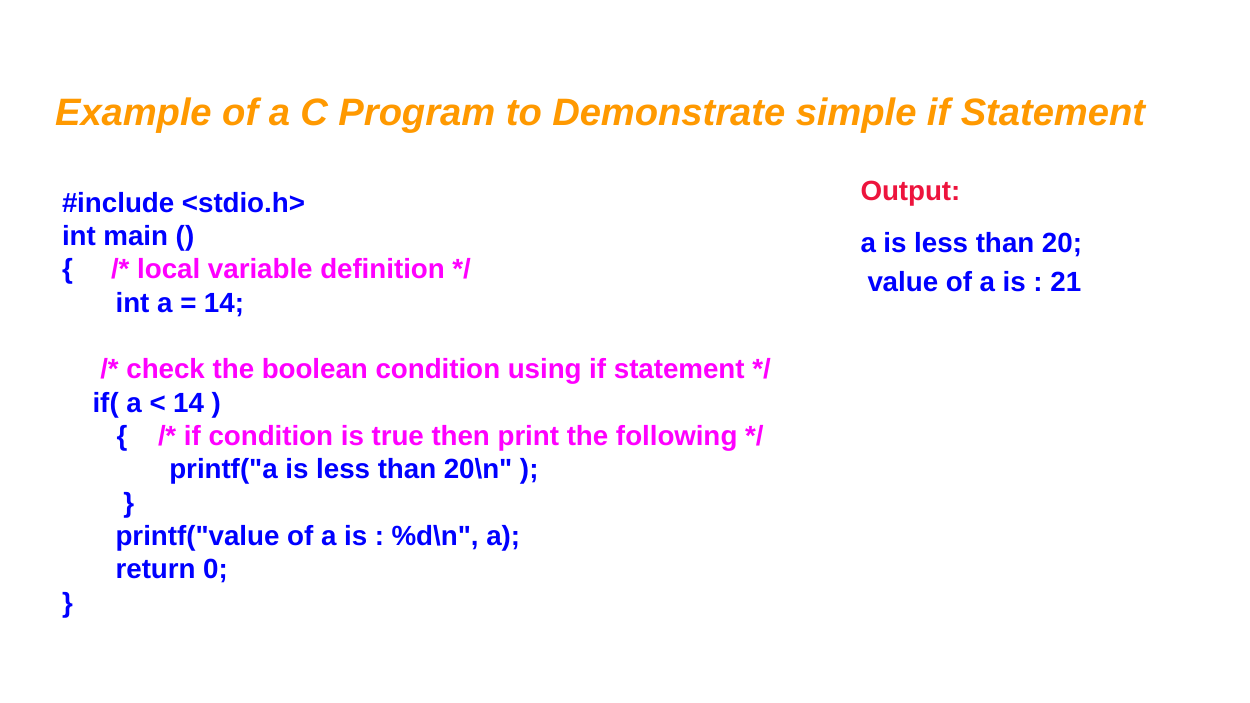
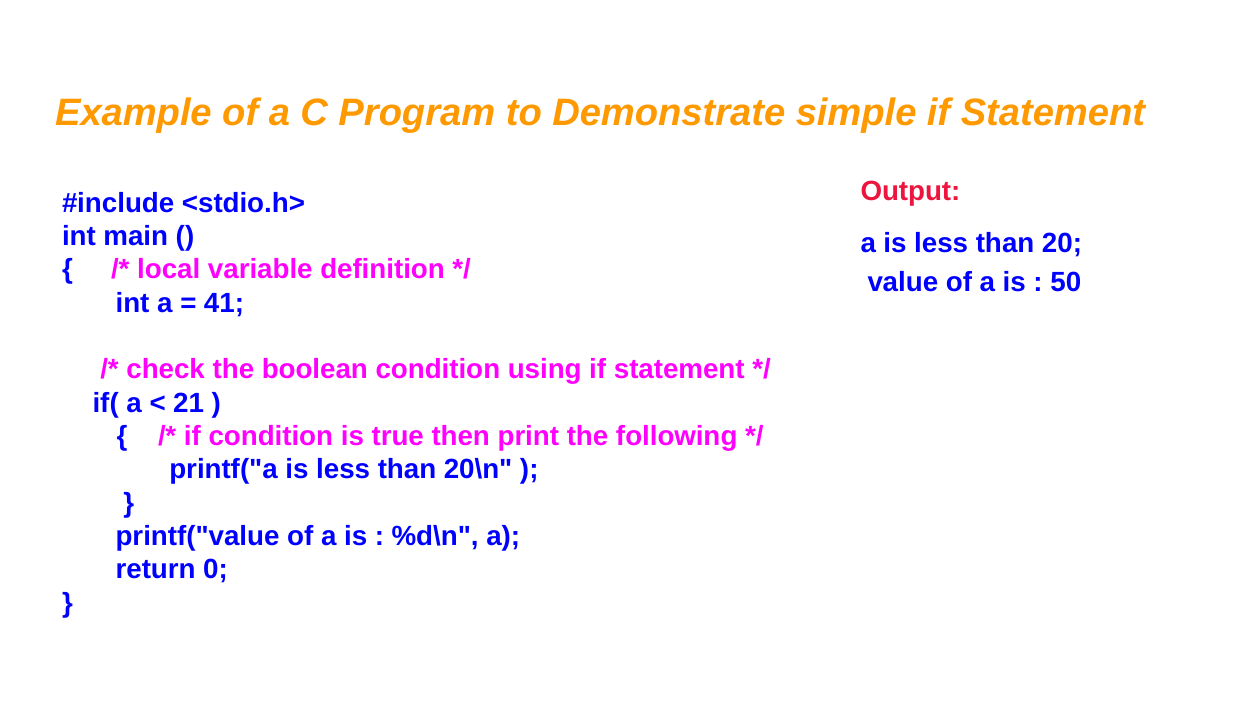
21: 21 -> 50
14 at (224, 303): 14 -> 41
14 at (189, 403): 14 -> 21
